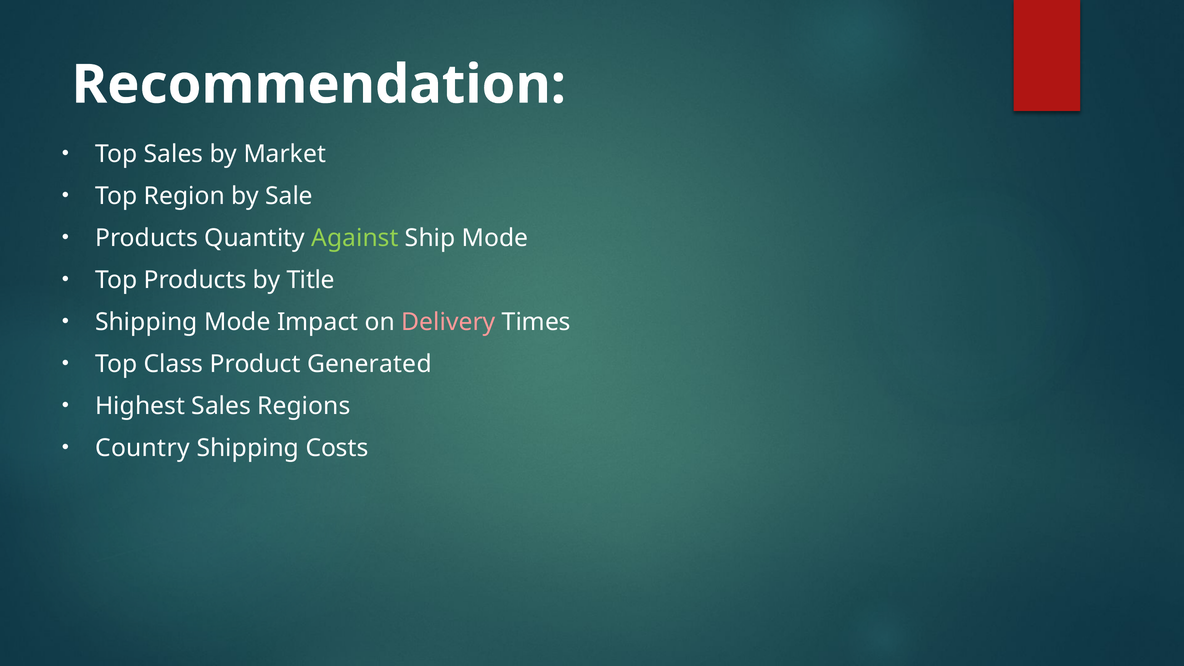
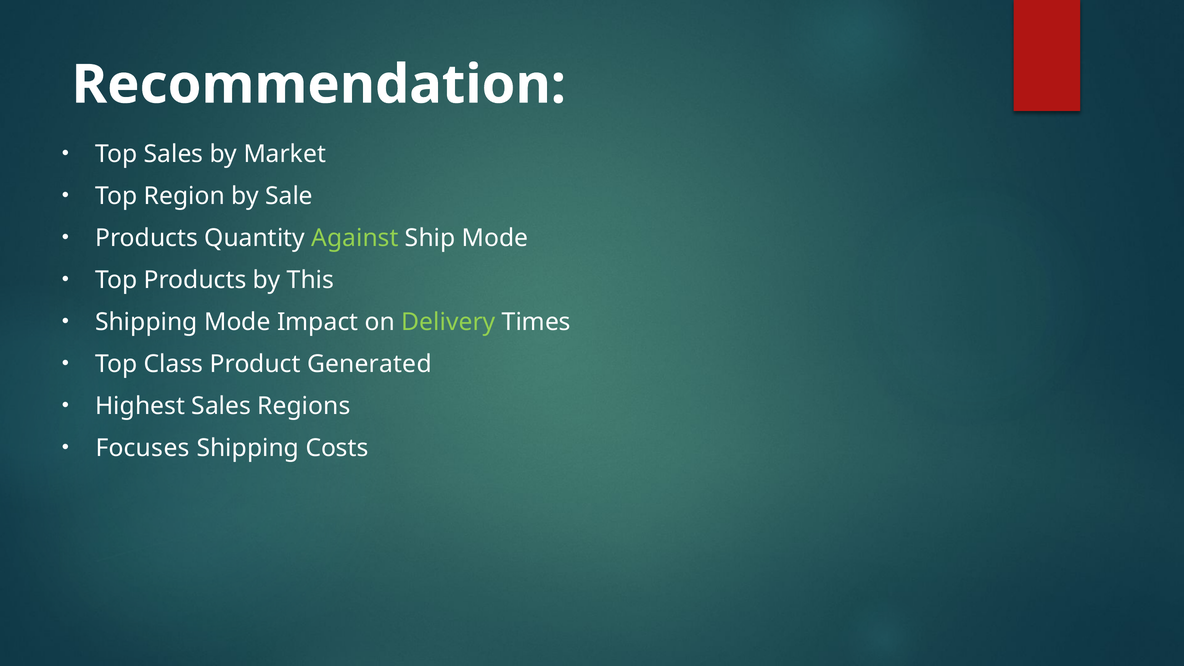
Title: Title -> This
Delivery colour: pink -> light green
Country: Country -> Focuses
